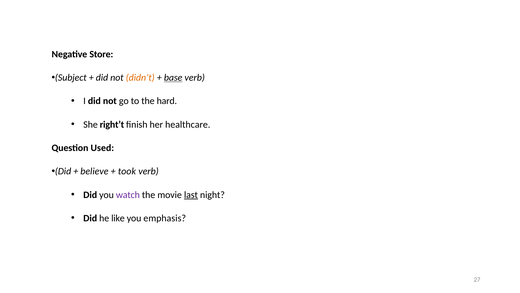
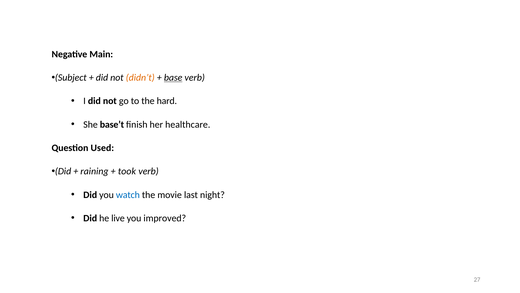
Store: Store -> Main
right’t: right’t -> base’t
believe: believe -> raining
watch colour: purple -> blue
last underline: present -> none
like: like -> live
emphasis: emphasis -> improved
